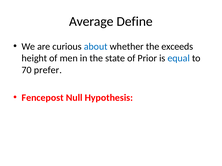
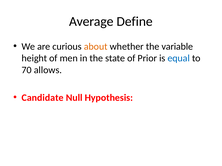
about colour: blue -> orange
exceeds: exceeds -> variable
prefer: prefer -> allows
Fencepost: Fencepost -> Candidate
